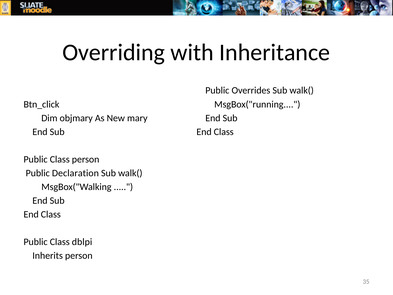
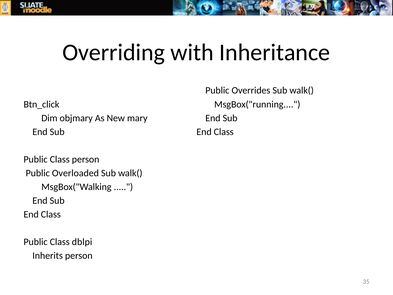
Declaration: Declaration -> Overloaded
